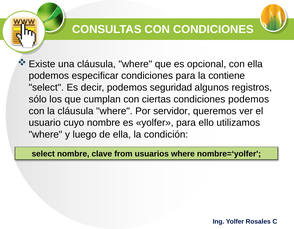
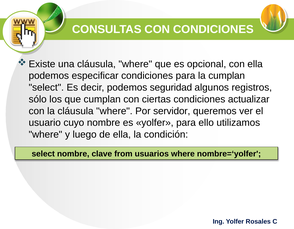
la contiene: contiene -> cumplan
condiciones podemos: podemos -> actualizar
